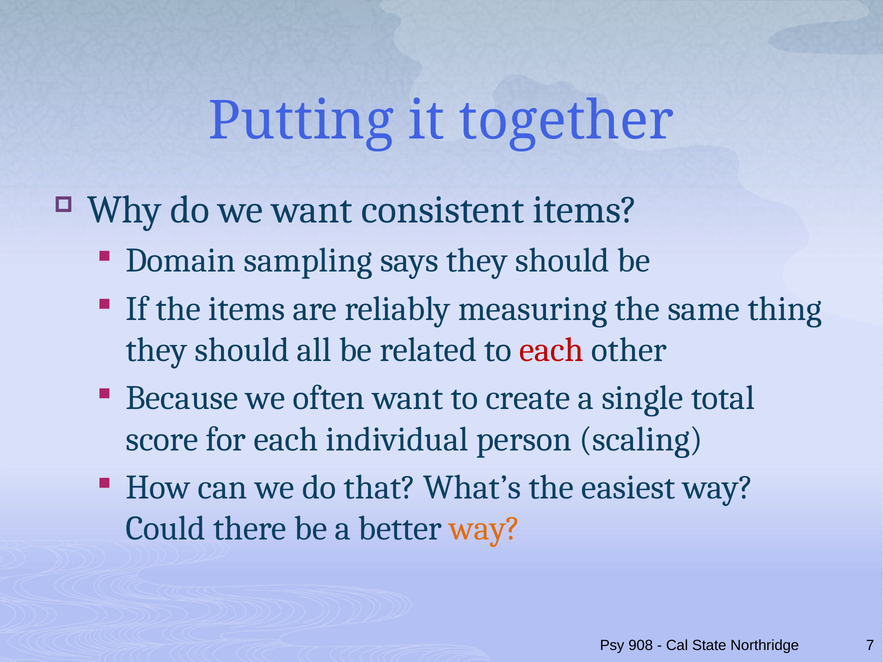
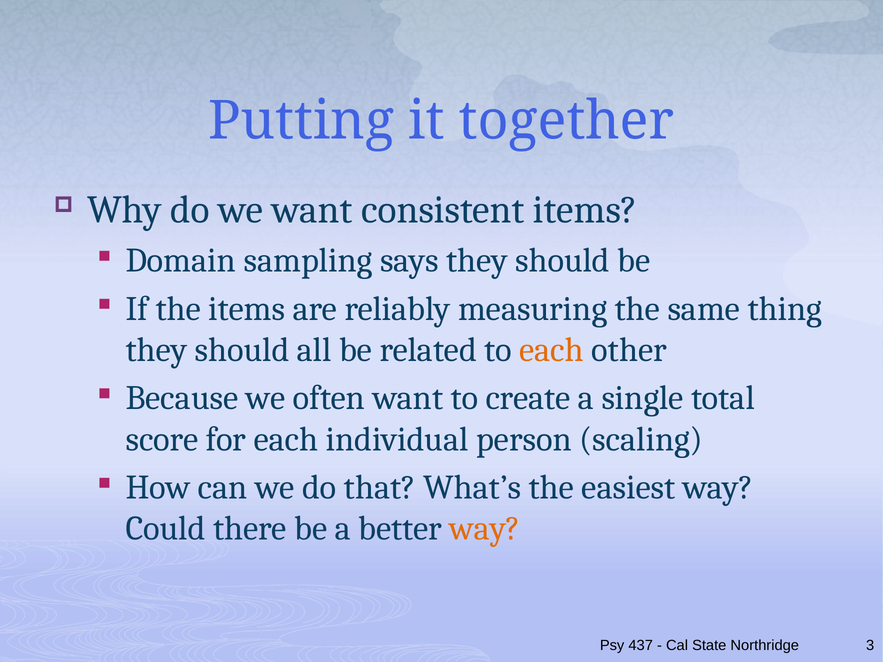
each at (552, 350) colour: red -> orange
908: 908 -> 437
7: 7 -> 3
